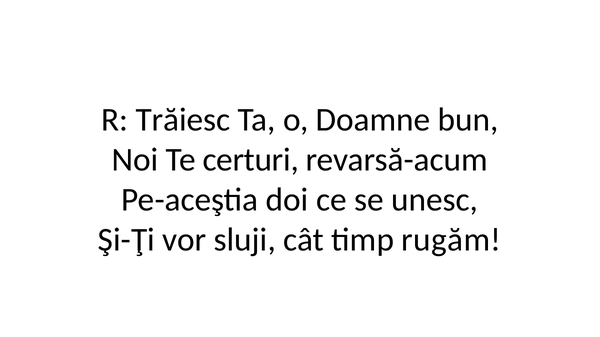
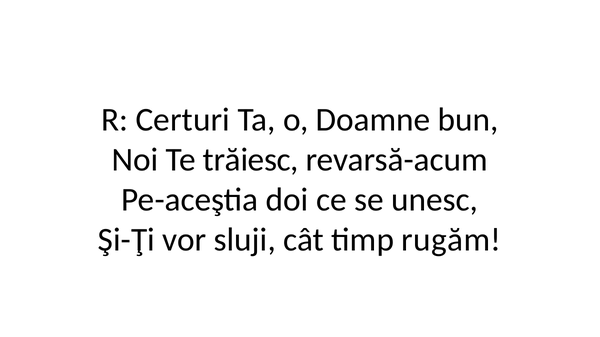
Trăiesc: Trăiesc -> Certuri
certuri: certuri -> trăiesc
